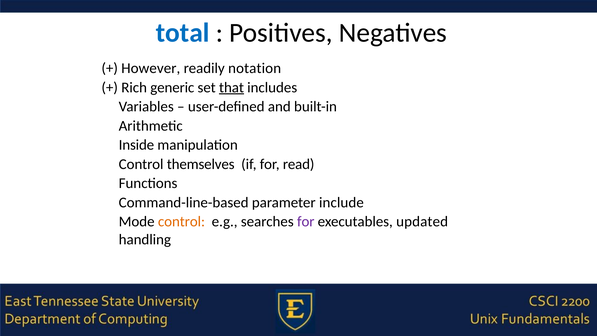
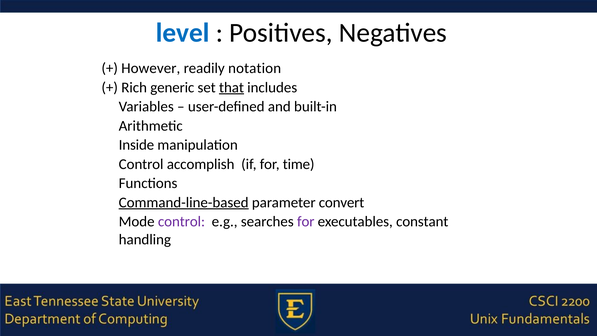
total: total -> level
themselves: themselves -> accomplish
read: read -> time
Command-line-based underline: none -> present
include: include -> convert
control at (181, 222) colour: orange -> purple
updated: updated -> constant
